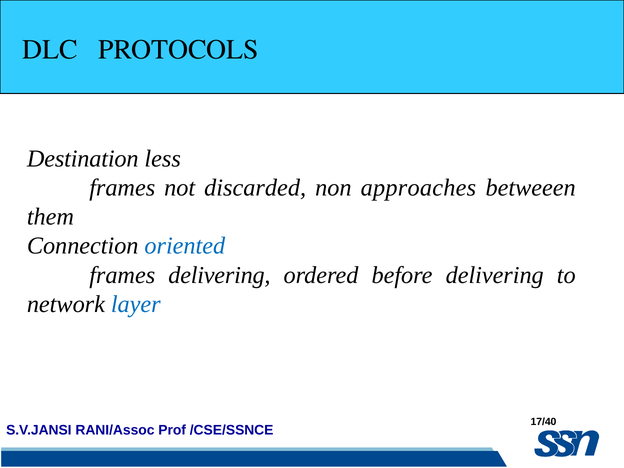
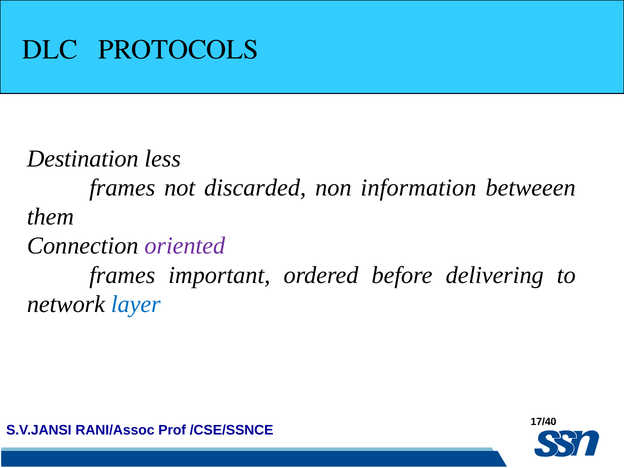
approaches: approaches -> information
oriented colour: blue -> purple
frames delivering: delivering -> important
